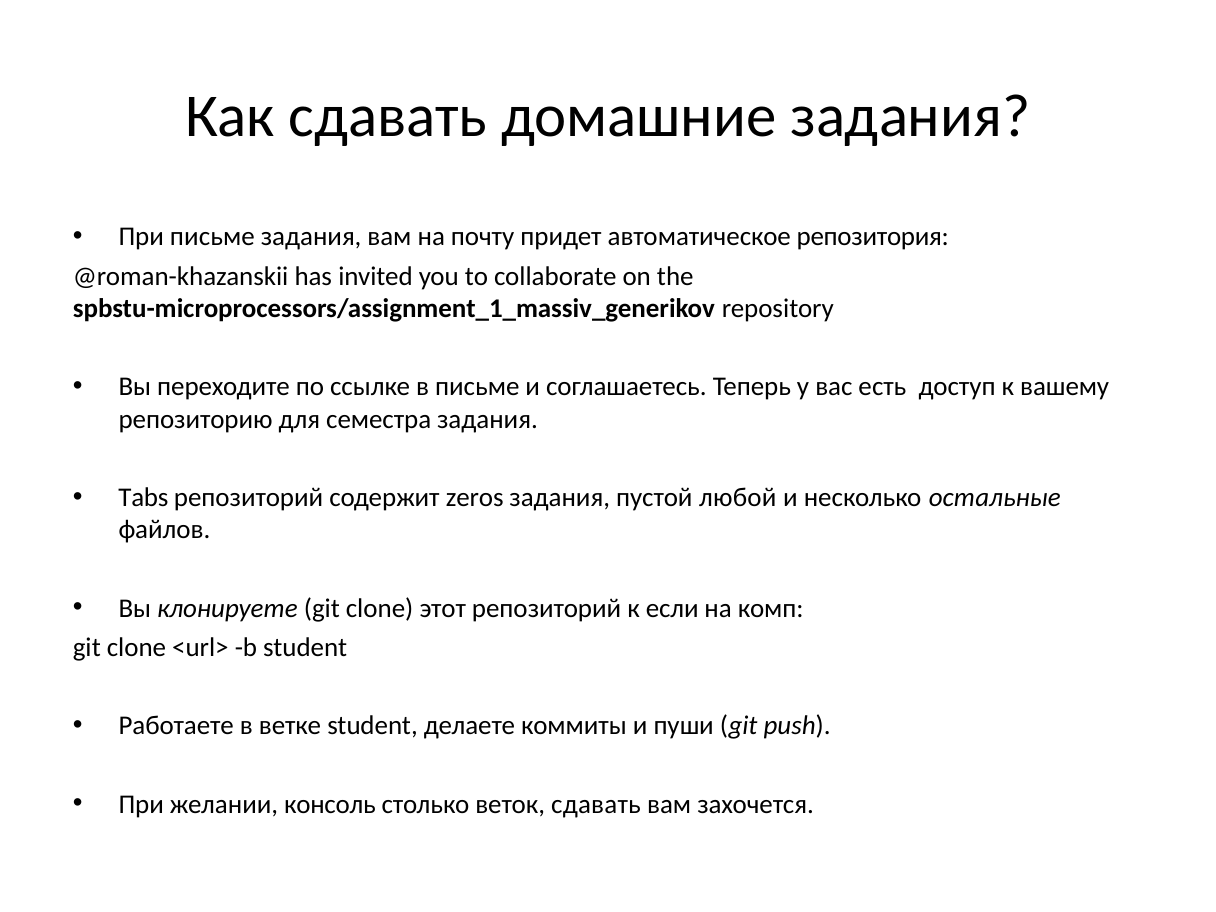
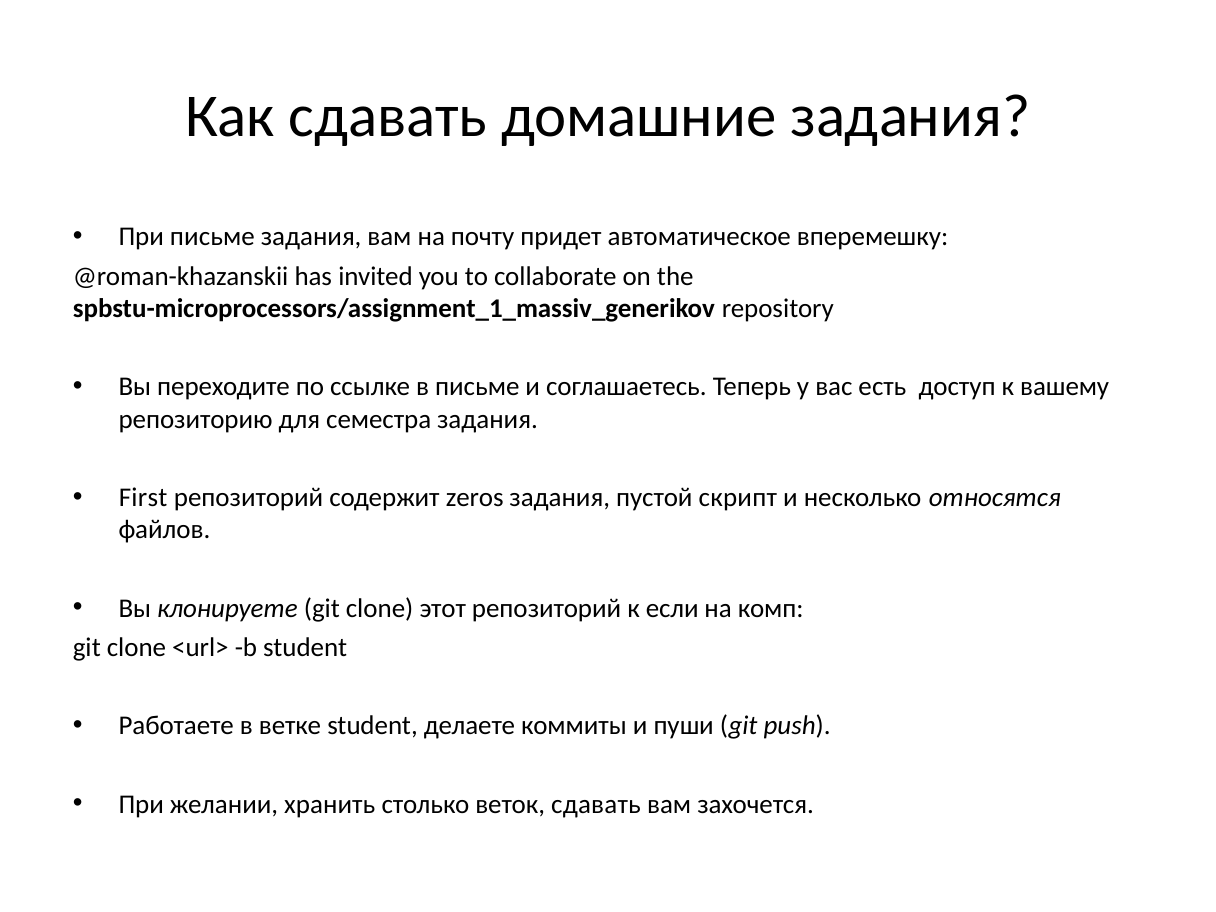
репозитория: репозитория -> вперемешку
Tabs: Tabs -> First
любой: любой -> скрипт
остальные: остальные -> относятся
консоль: консоль -> хранить
